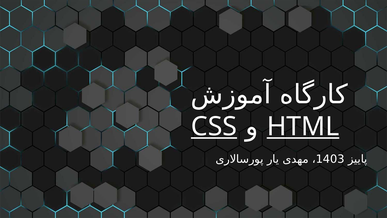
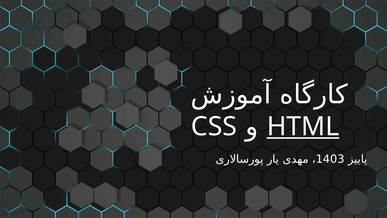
CSS underline: present -> none
